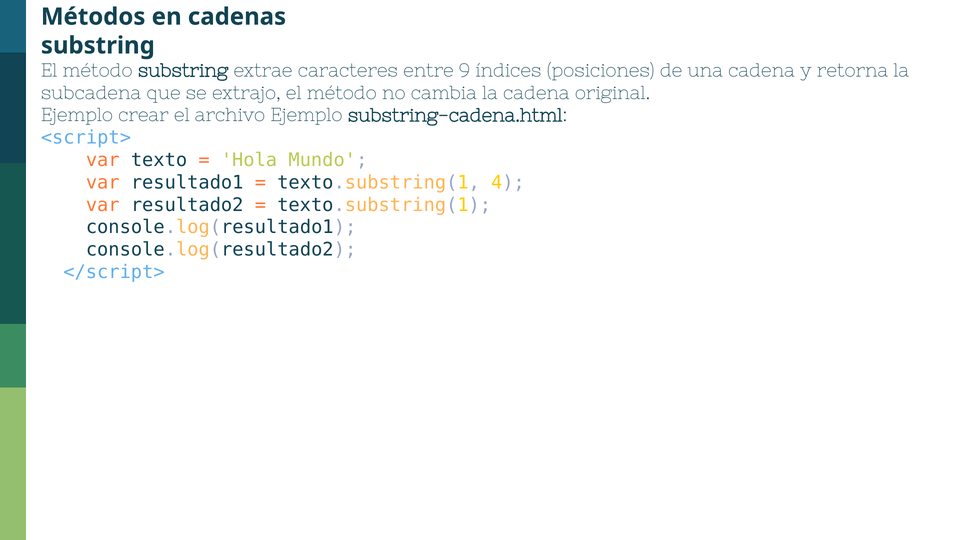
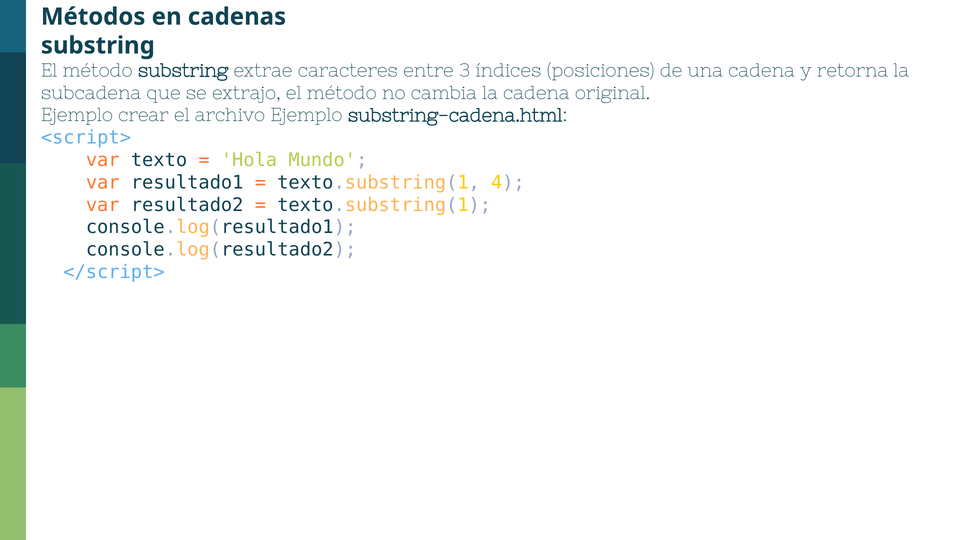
9: 9 -> 3
